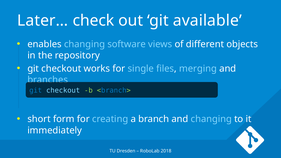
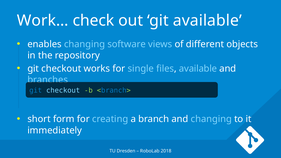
Later…: Later… -> Work…
files merging: merging -> available
